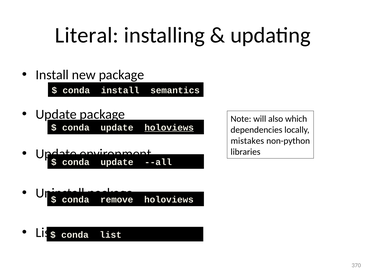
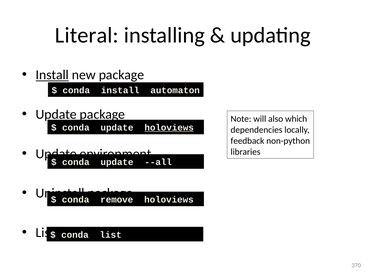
Install at (52, 75) underline: none -> present
semantics: semantics -> automaton
mistakes: mistakes -> feedback
